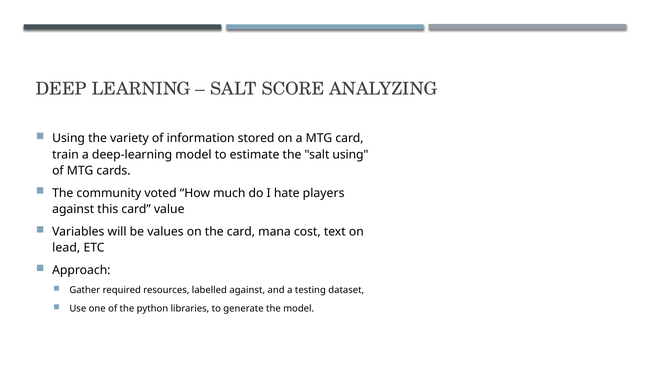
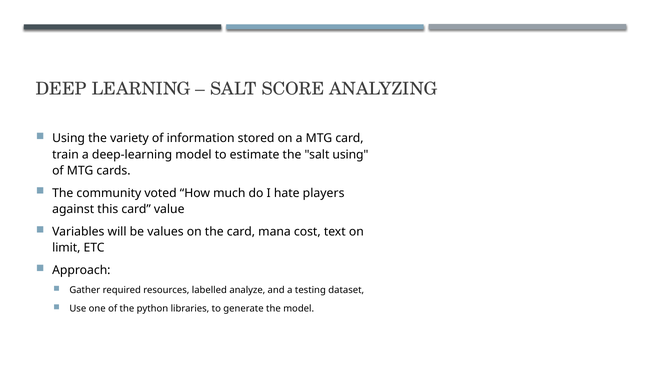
lead: lead -> limit
labelled against: against -> analyze
